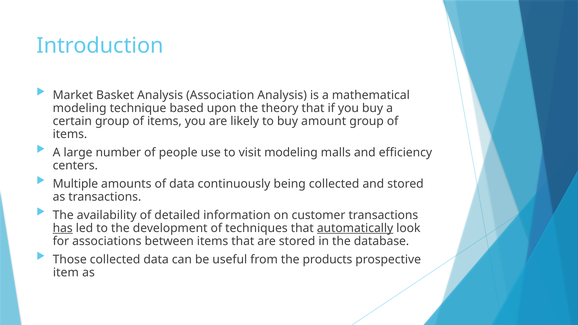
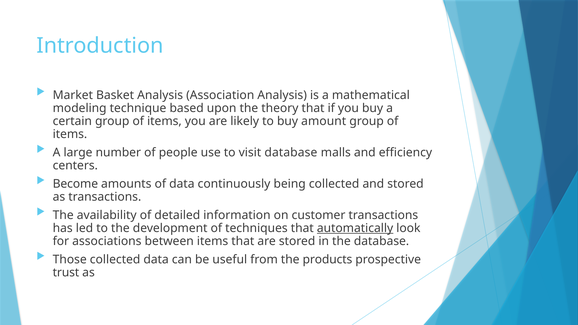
visit modeling: modeling -> database
Multiple: Multiple -> Become
has underline: present -> none
item: item -> trust
